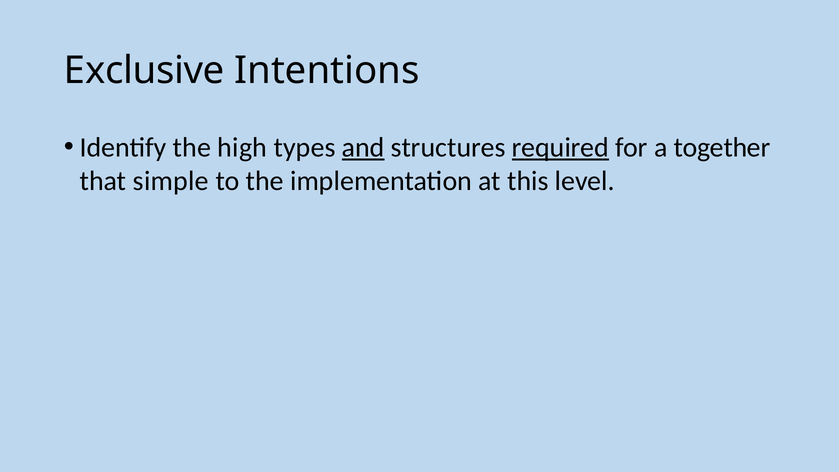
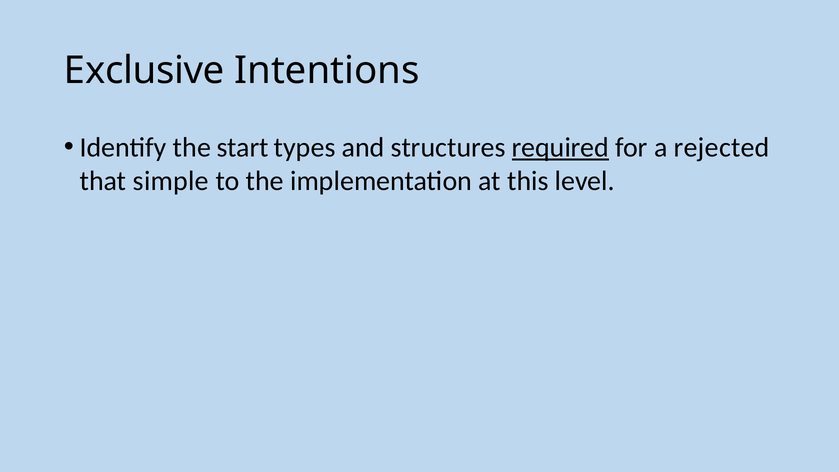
high: high -> start
and underline: present -> none
together: together -> rejected
